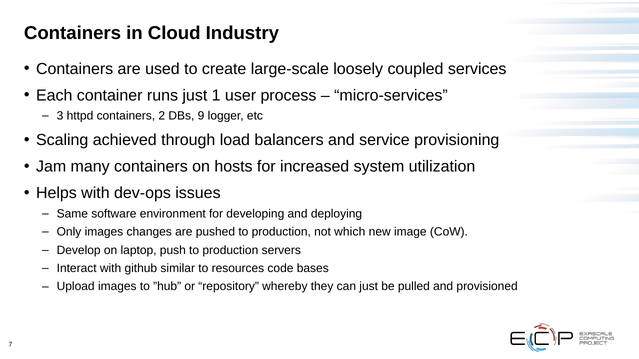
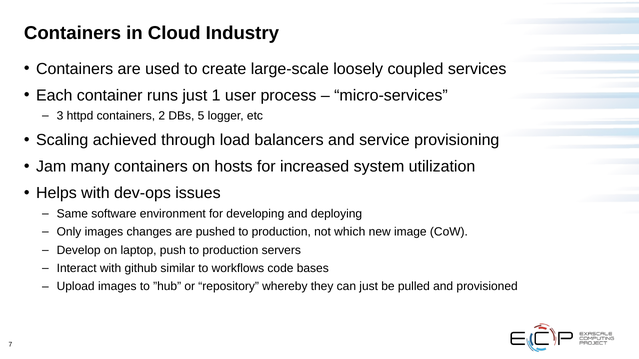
9: 9 -> 5
resources: resources -> workflows
